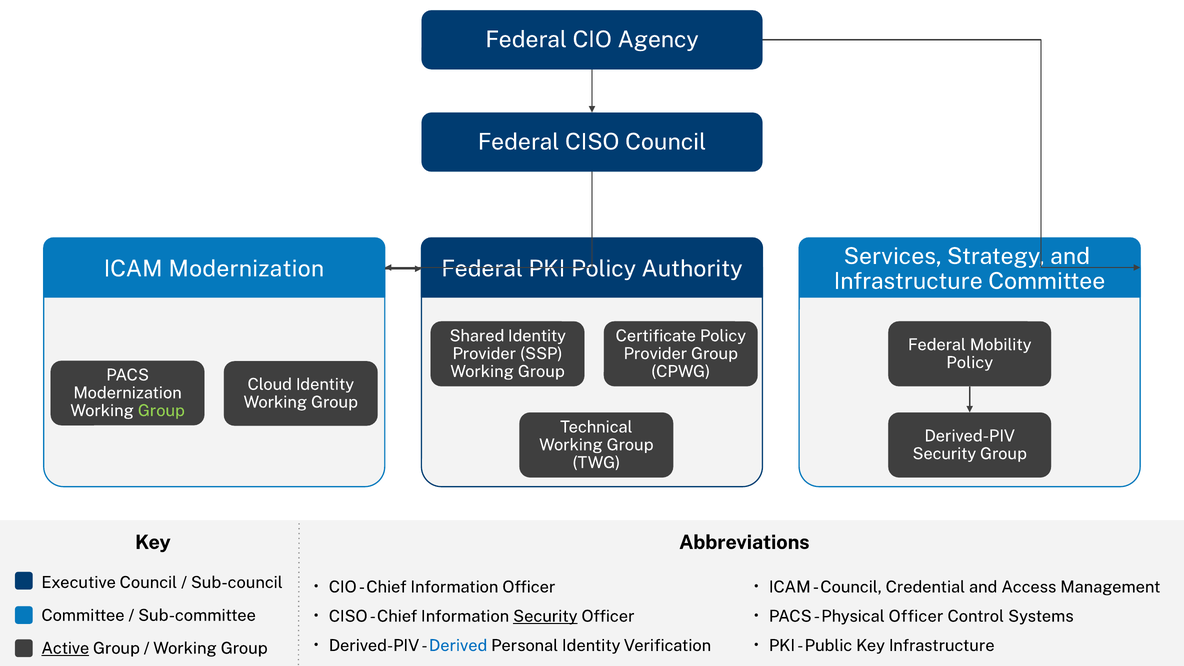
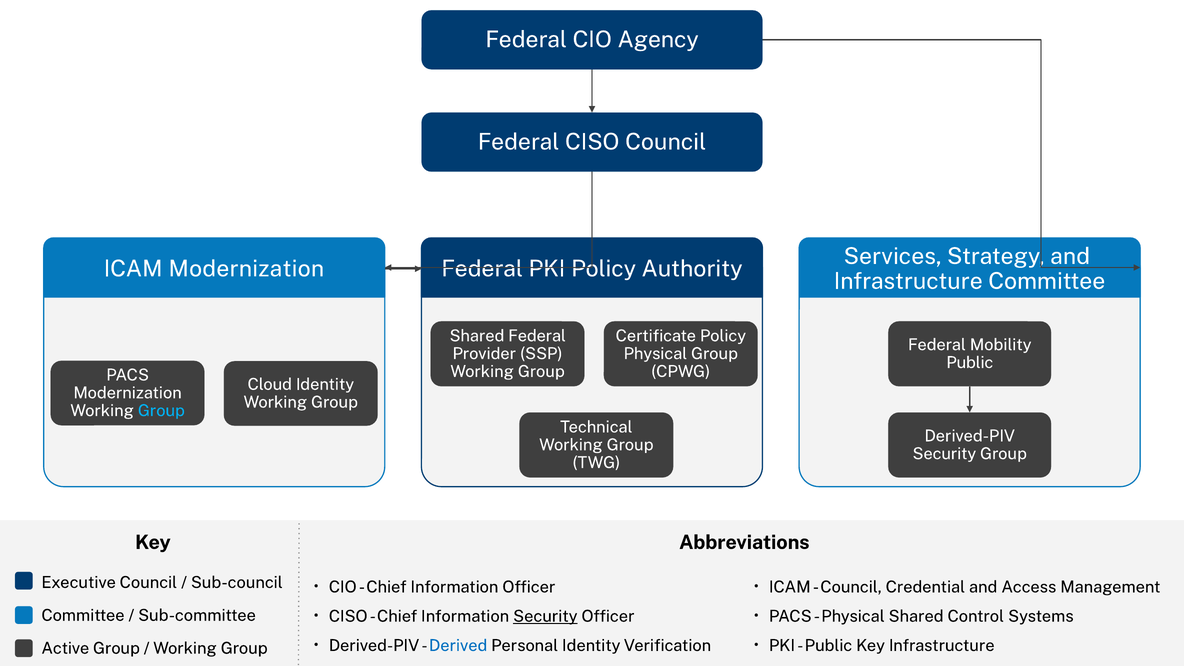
Shared Identity: Identity -> Federal
Provider at (655, 354): Provider -> Physical
Policy at (970, 363): Policy -> Public
Group at (161, 411) colour: light green -> light blue
Physical Officer: Officer -> Shared
Active underline: present -> none
